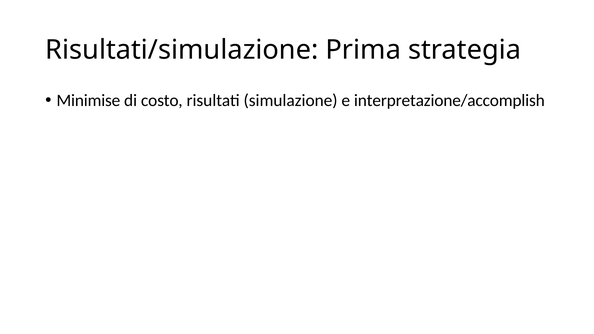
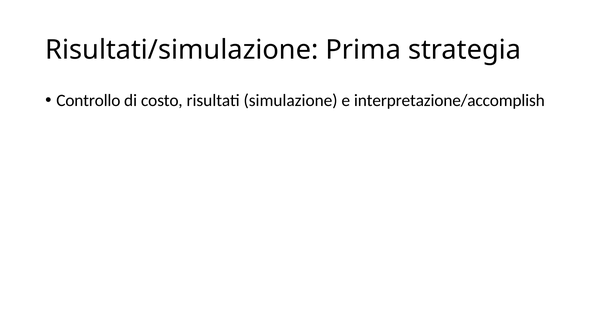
Minimise: Minimise -> Controllo
